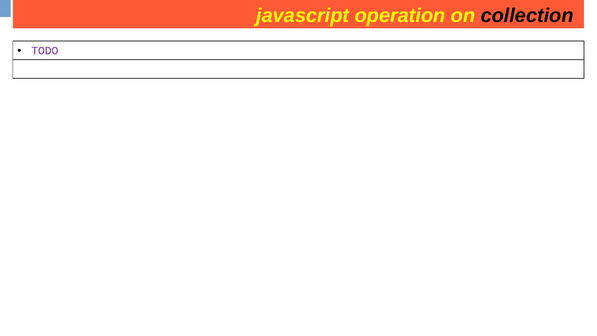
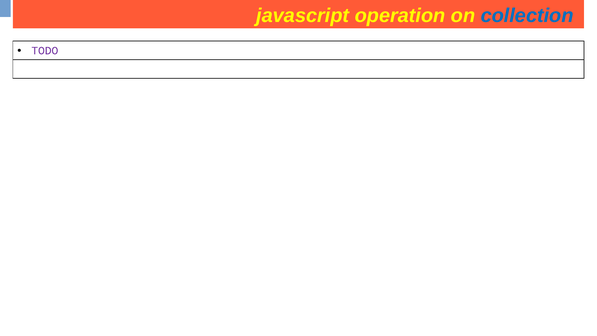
collection at (527, 16) colour: black -> blue
